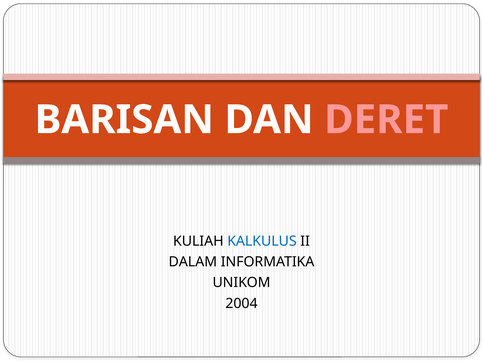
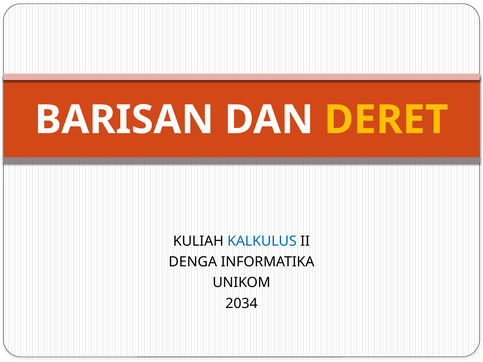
DERET colour: pink -> yellow
DALAM: DALAM -> DENGA
2004: 2004 -> 2034
